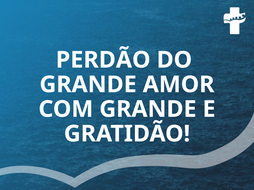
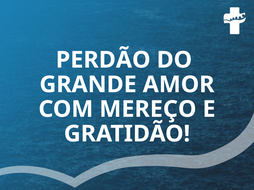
COM GRANDE: GRANDE -> MEREÇO
